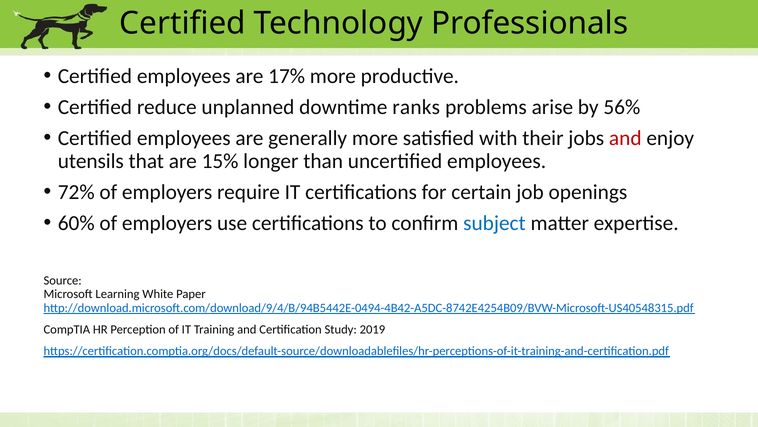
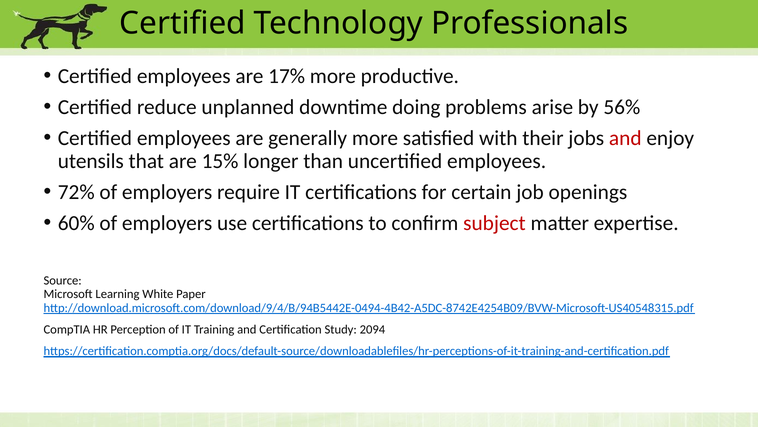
ranks: ranks -> doing
subject colour: blue -> red
2019: 2019 -> 2094
